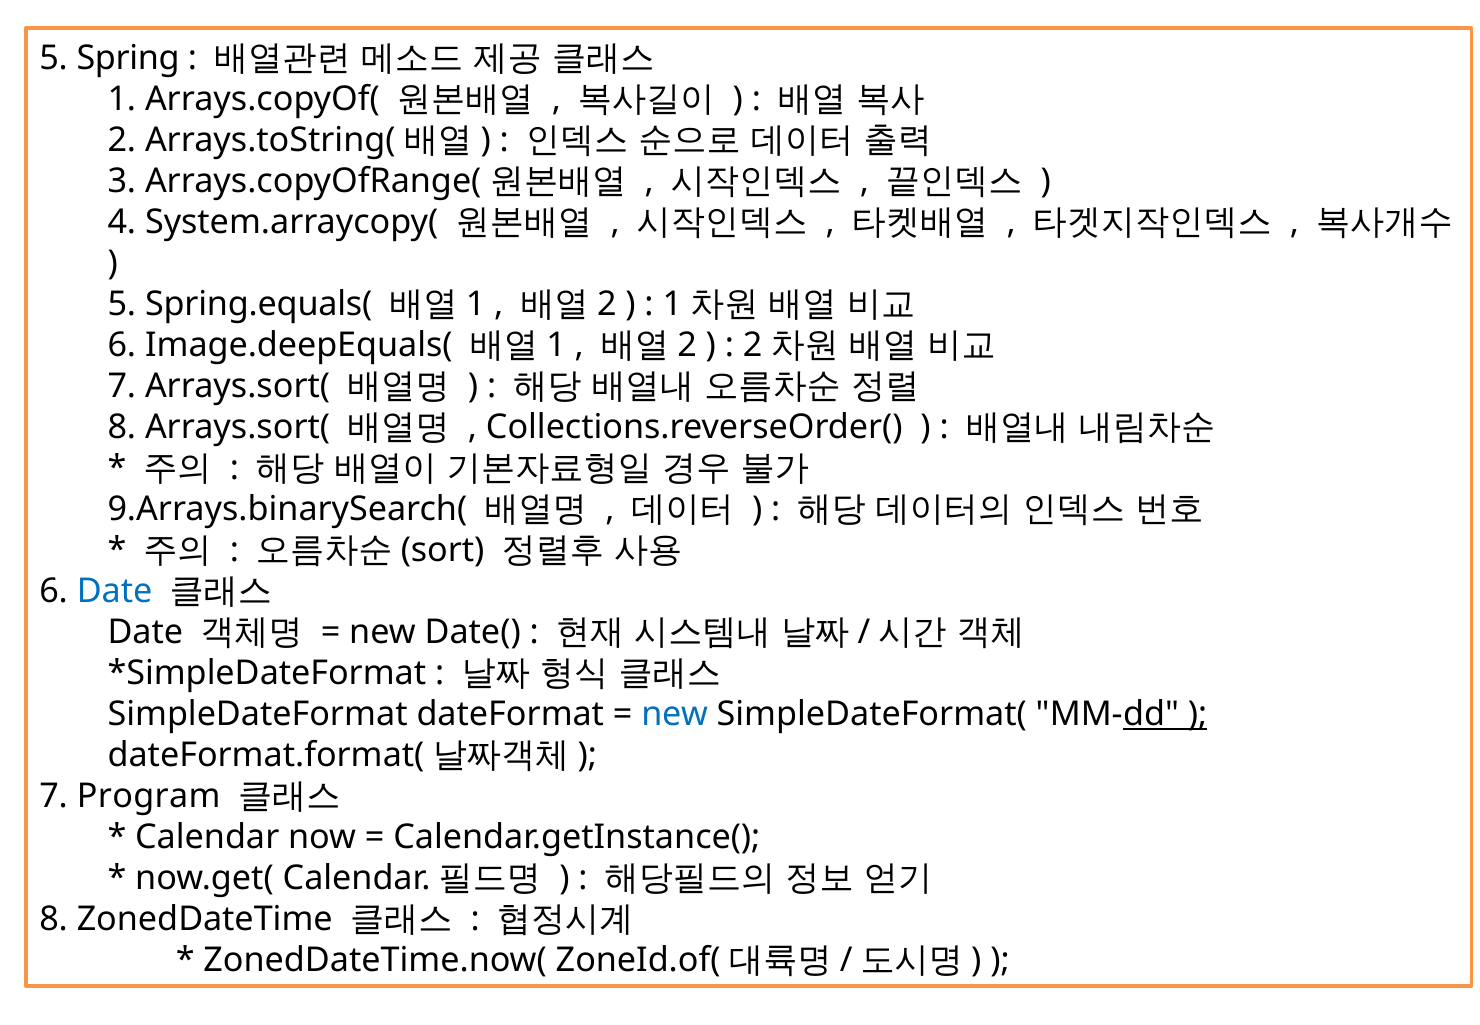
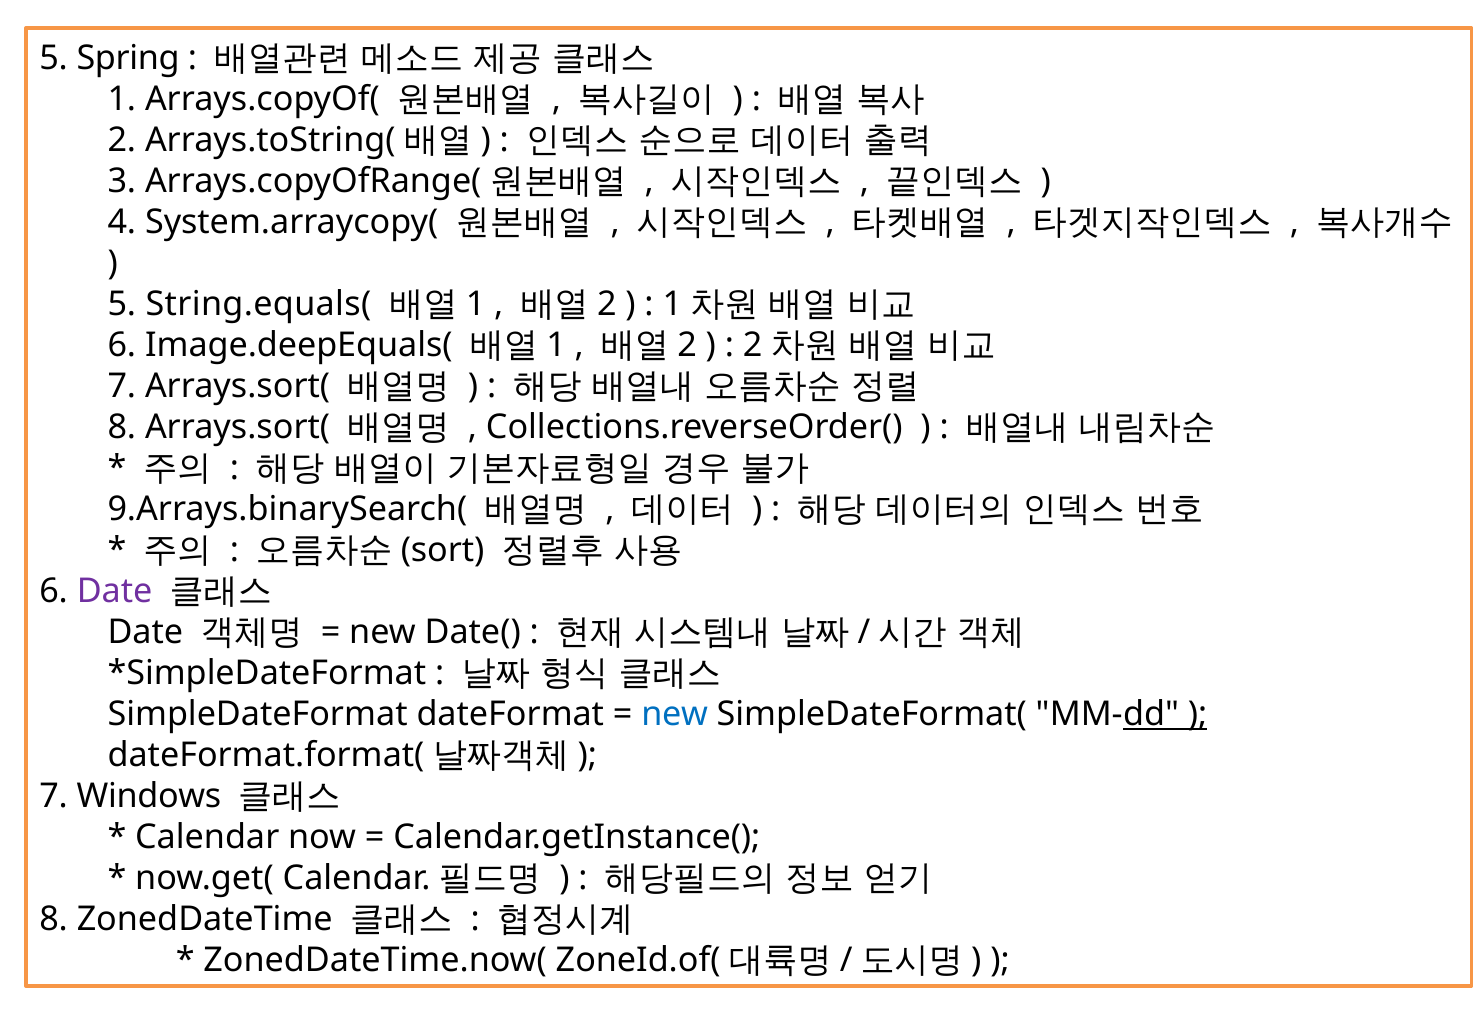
Spring.equals(: Spring.equals( -> String.equals(
Date at (115, 591) colour: blue -> purple
Program: Program -> Windows
